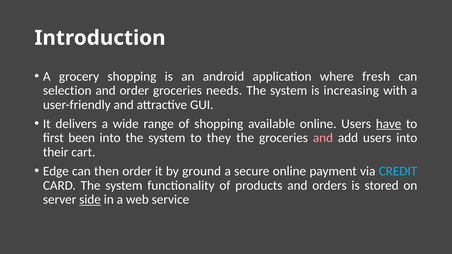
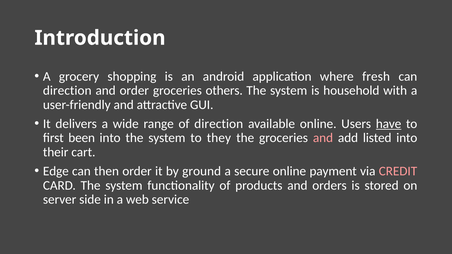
selection at (67, 91): selection -> direction
needs: needs -> others
increasing: increasing -> household
of shopping: shopping -> direction
add users: users -> listed
CREDIT colour: light blue -> pink
side underline: present -> none
